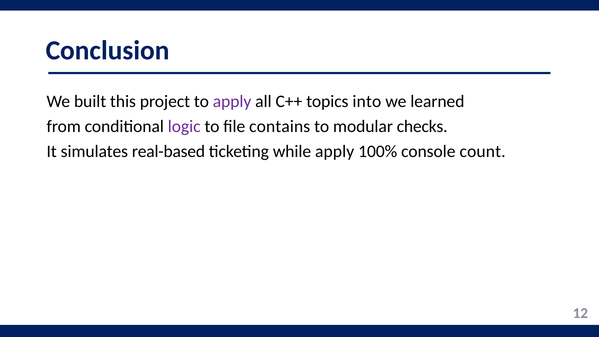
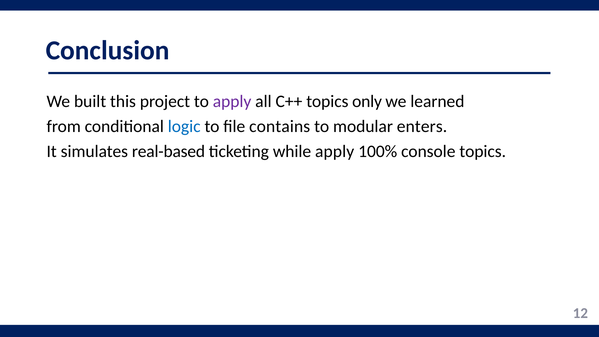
into: into -> only
logic colour: purple -> blue
checks: checks -> enters
console count: count -> topics
